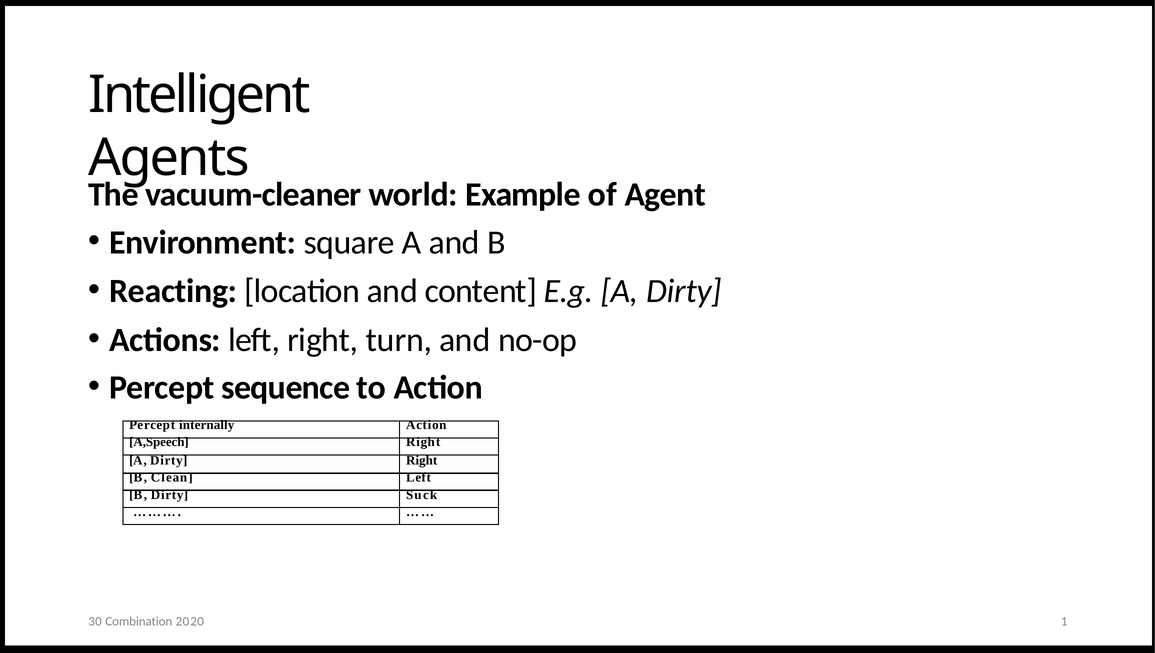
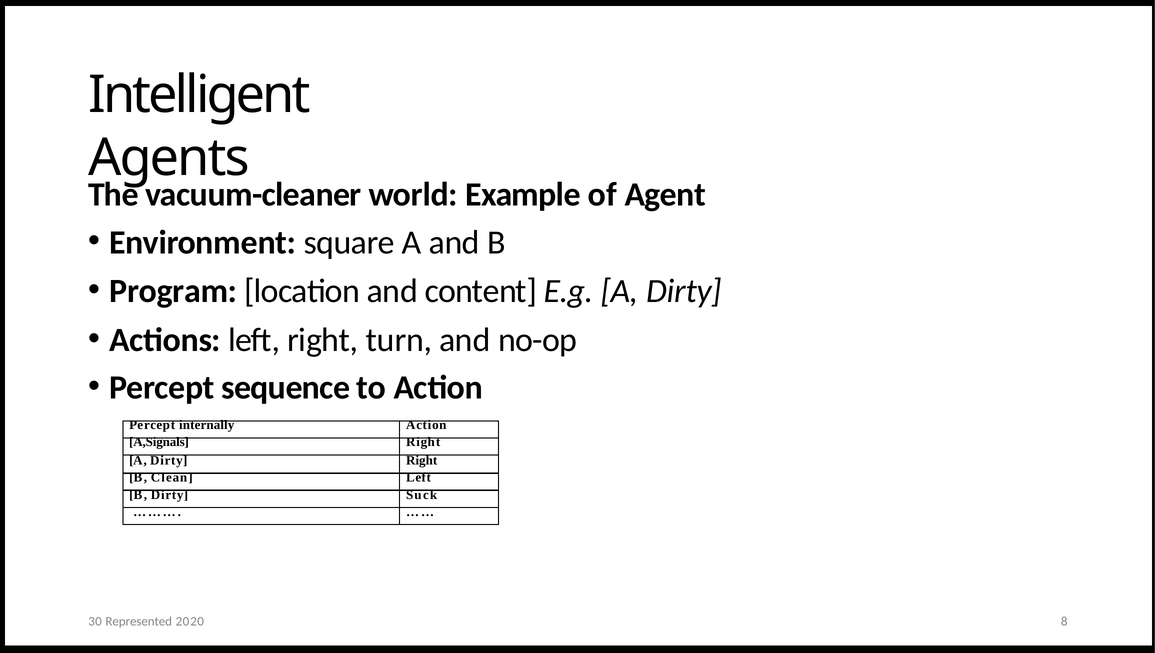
Reacting: Reacting -> Program
A,Speech: A,Speech -> A,Signals
Combination: Combination -> Represented
1: 1 -> 8
